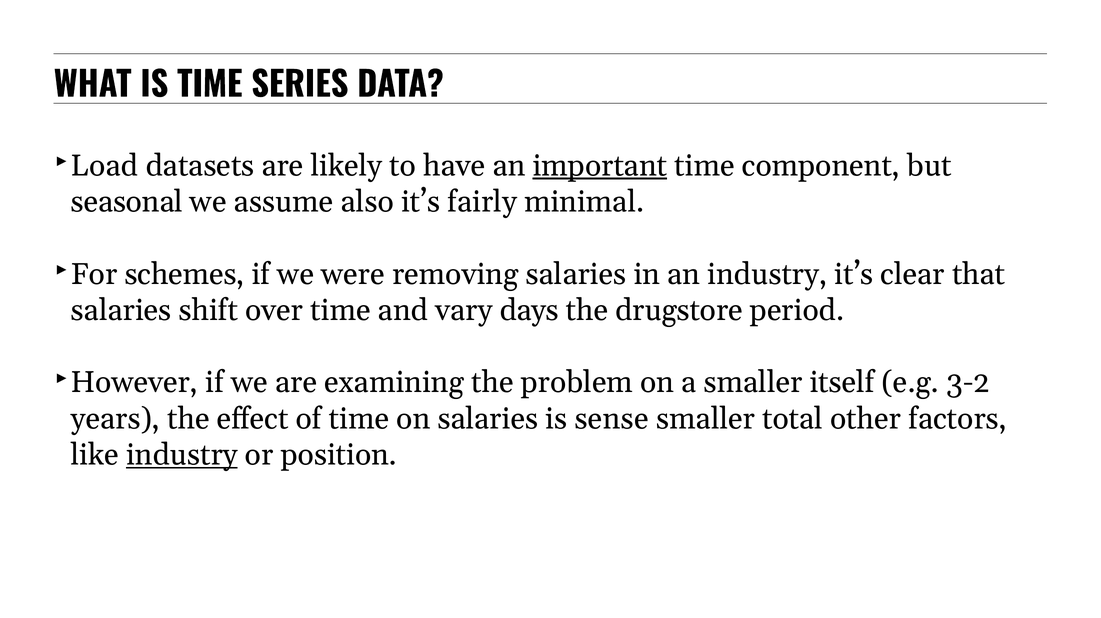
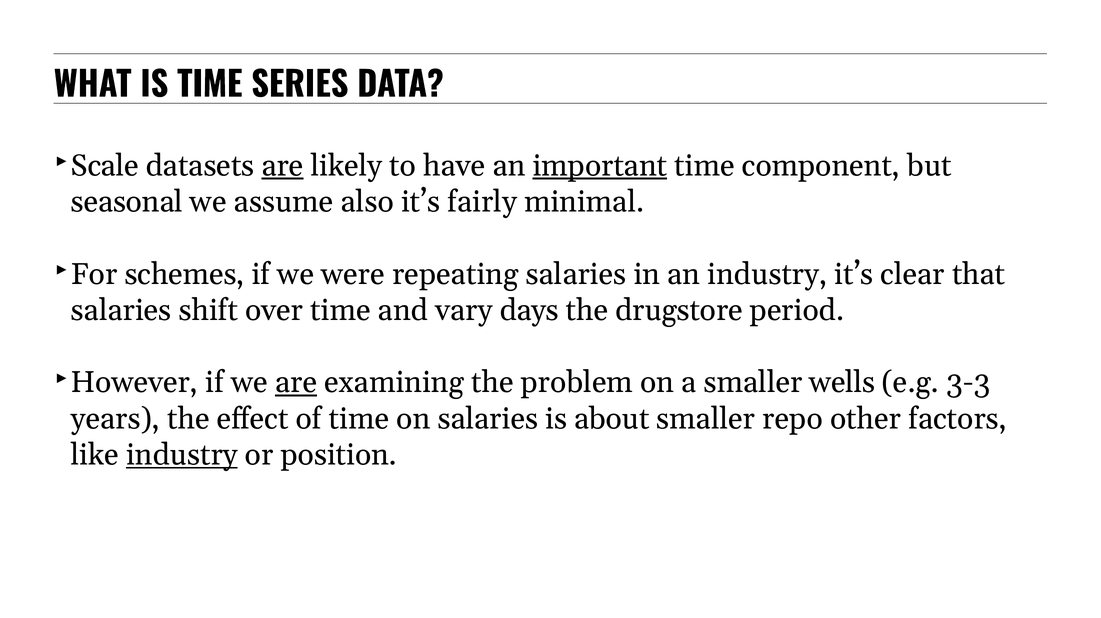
Load: Load -> Scale
are at (283, 166) underline: none -> present
removing: removing -> repeating
are at (296, 383) underline: none -> present
itself: itself -> wells
3-2: 3-2 -> 3-3
sense: sense -> about
total: total -> repo
